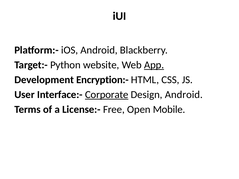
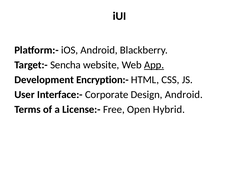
Python: Python -> Sencha
Corporate underline: present -> none
Mobile: Mobile -> Hybrid
